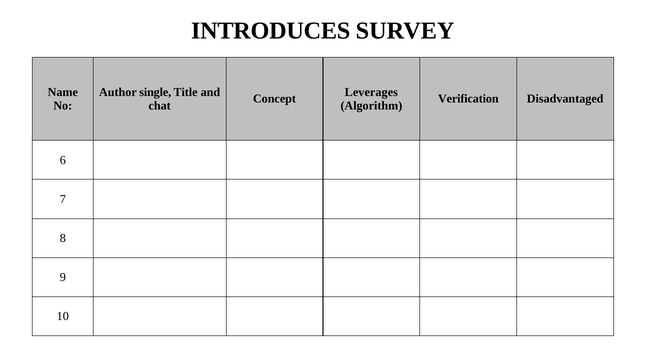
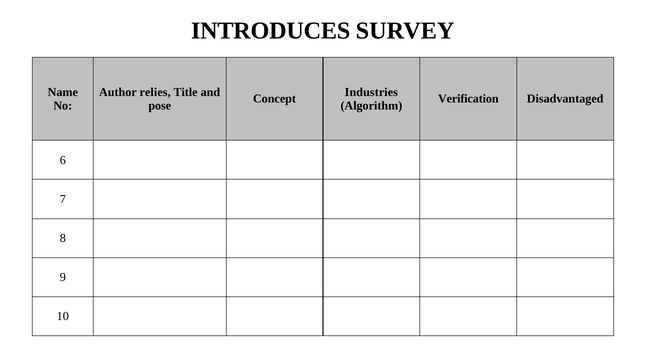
single: single -> relies
Leverages: Leverages -> Industries
chat: chat -> pose
